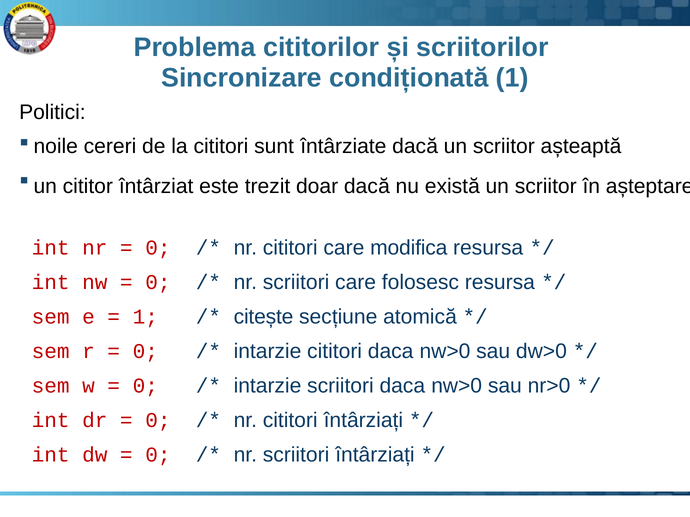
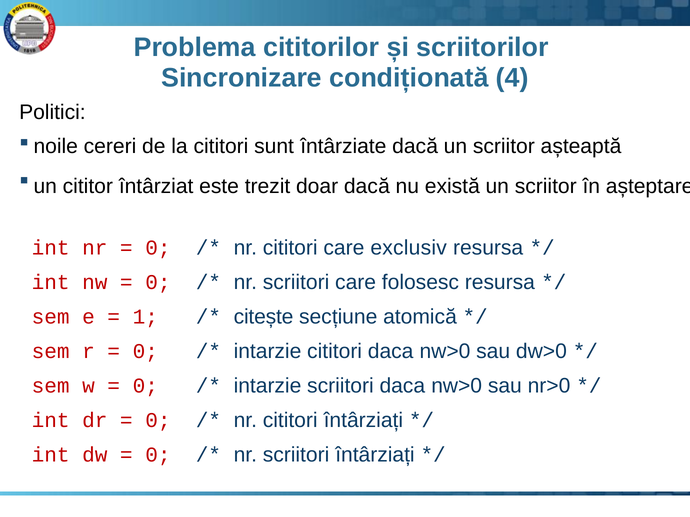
condiționată 1: 1 -> 4
modifica: modifica -> exclusiv
